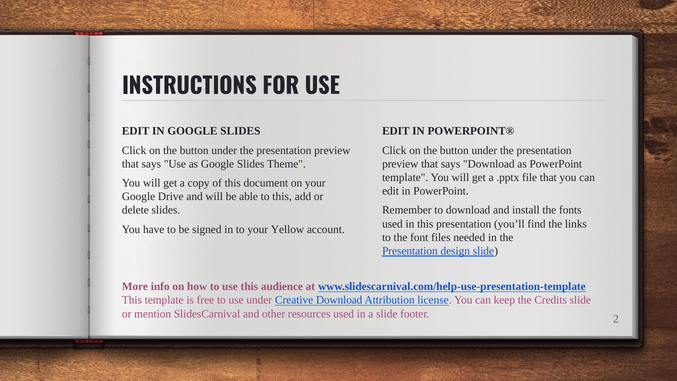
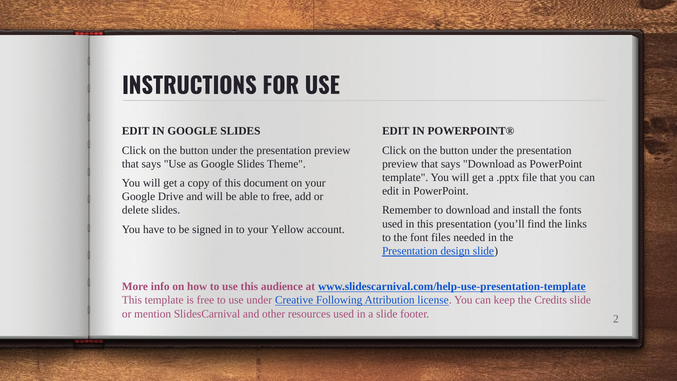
to this: this -> free
Creative Download: Download -> Following
